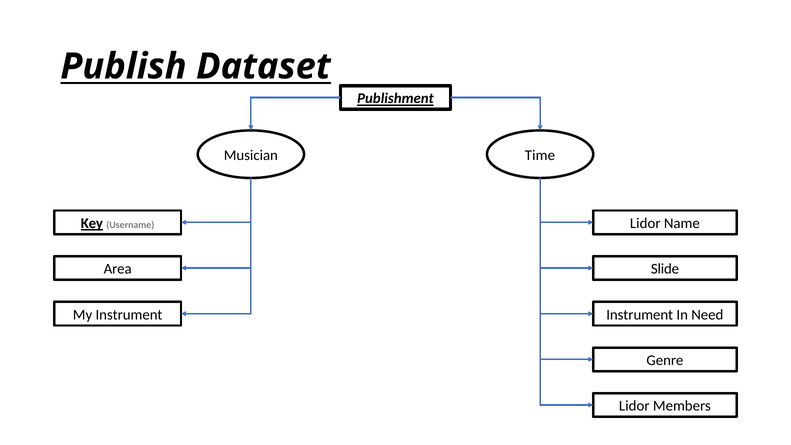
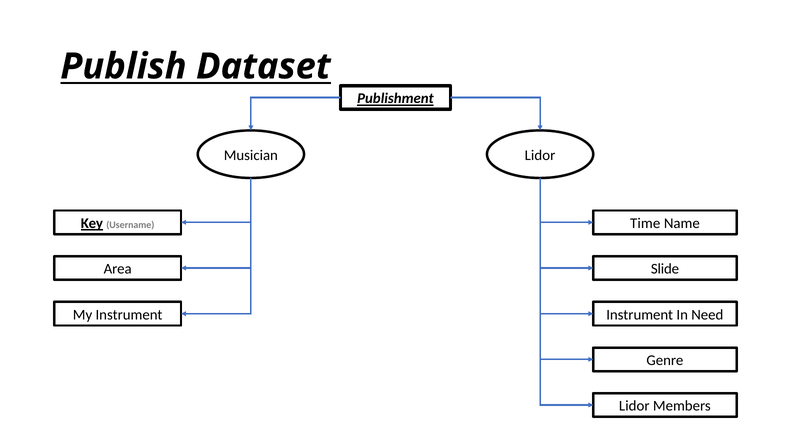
Musician Time: Time -> Lidor
Lidor at (645, 223): Lidor -> Time
